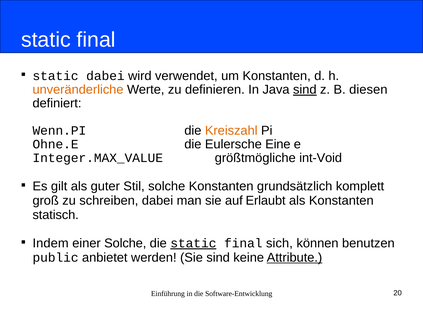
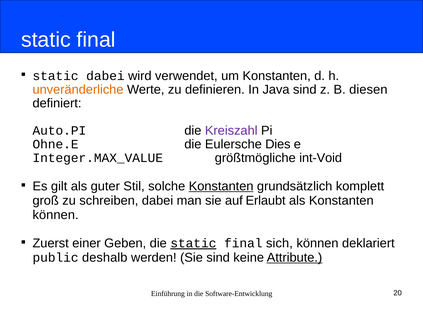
sind at (305, 90) underline: present -> none
Wenn.PI: Wenn.PI -> Auto.PI
Kreiszahl colour: orange -> purple
Eine: Eine -> Dies
Konstanten at (221, 186) underline: none -> present
statisch at (56, 215): statisch -> können
Indem: Indem -> Zuerst
einer Solche: Solche -> Geben
benutzen: benutzen -> deklariert
anbietet: anbietet -> deshalb
